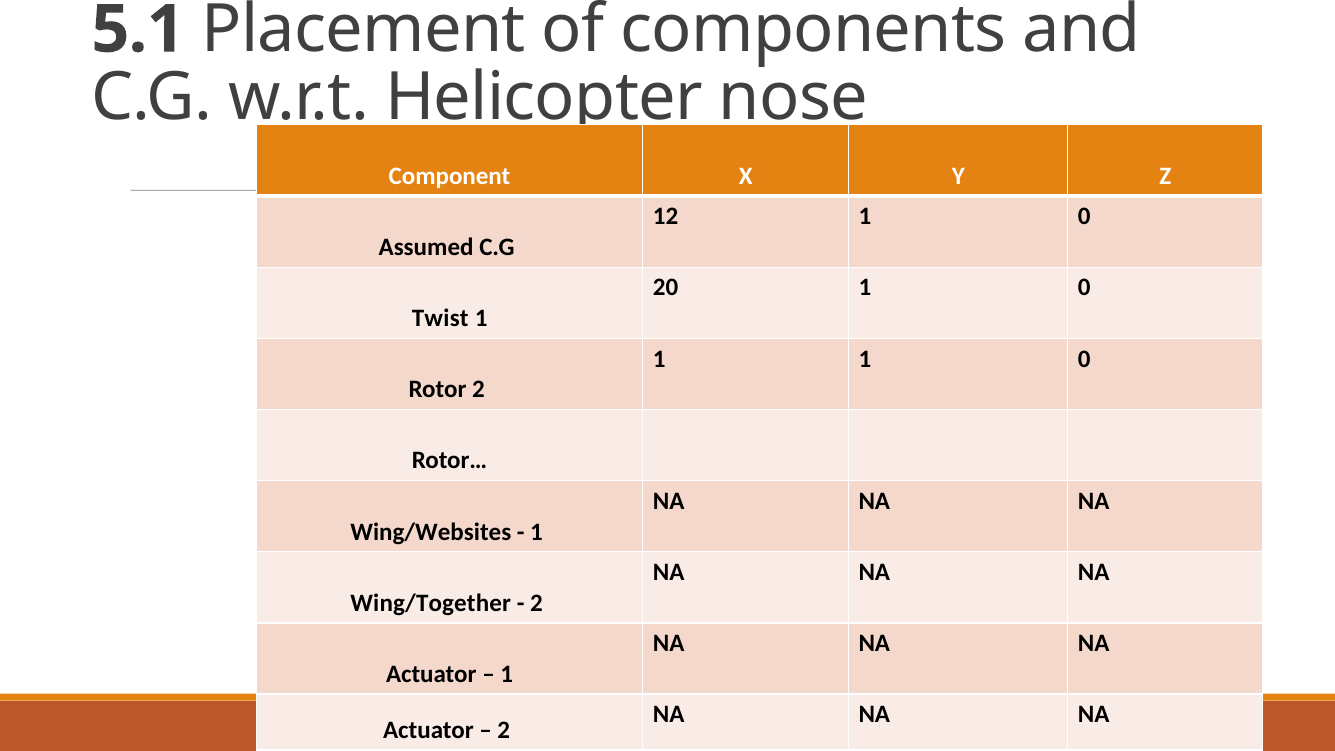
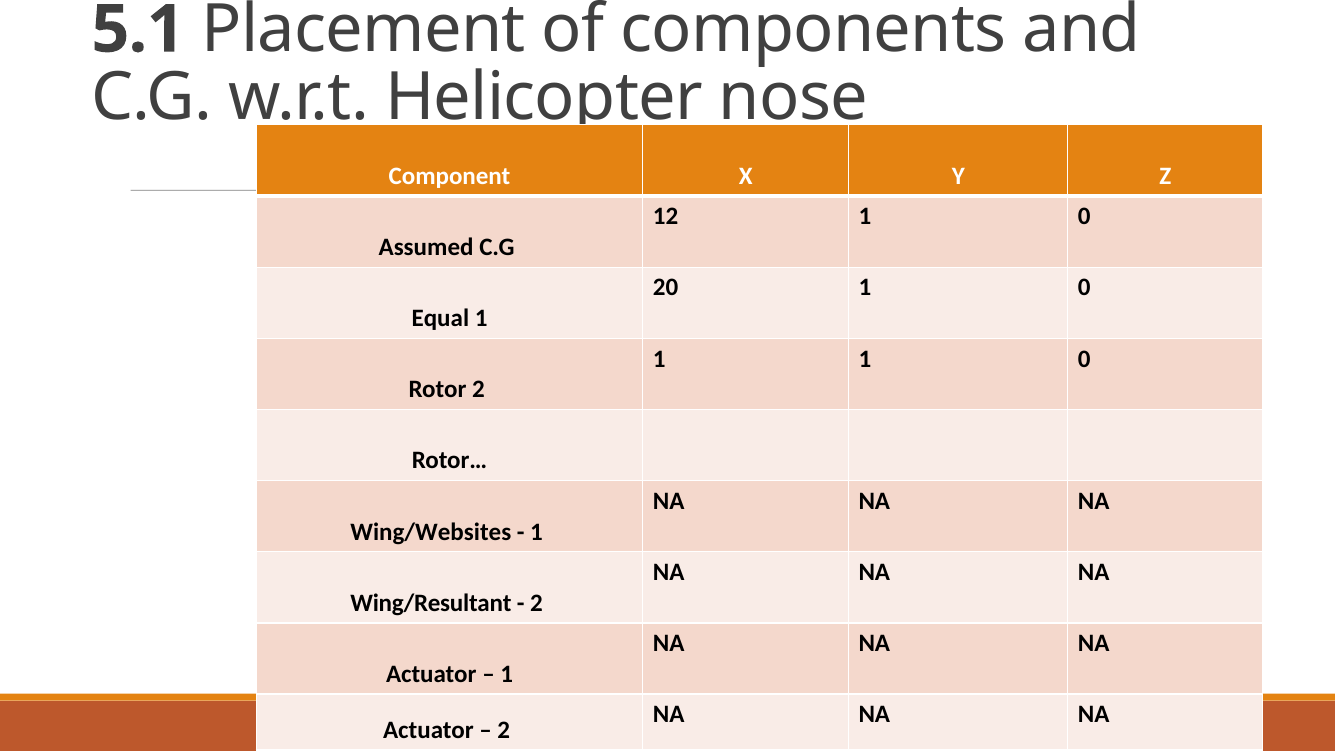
Twist: Twist -> Equal
Wing/Together: Wing/Together -> Wing/Resultant
